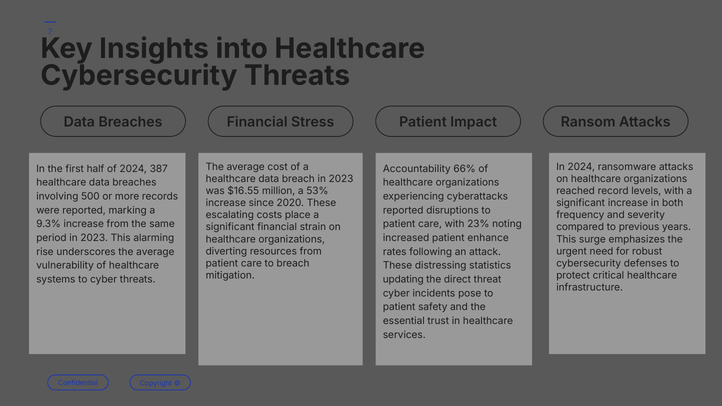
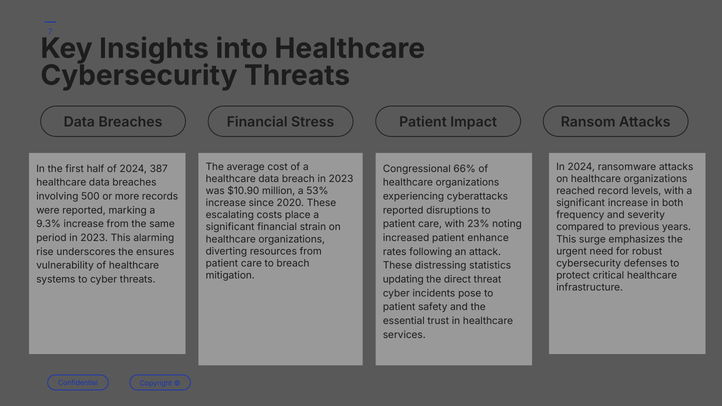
Accountability: Accountability -> Congressional
$16.55: $16.55 -> $10.90
underscores the average: average -> ensures
